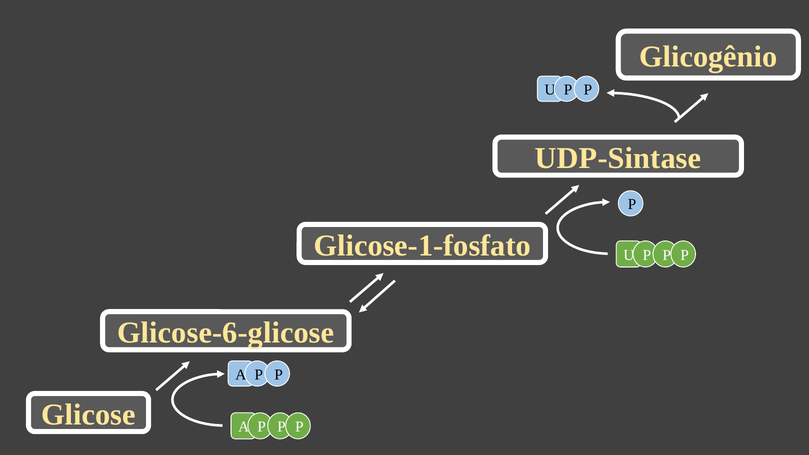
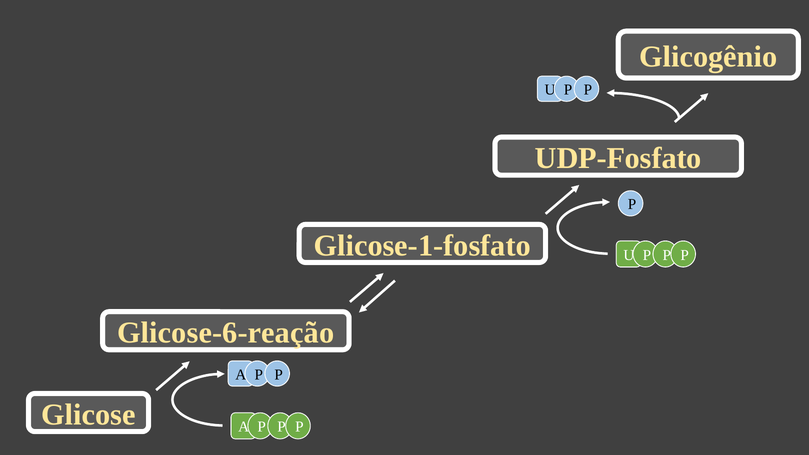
UDP-Sintase: UDP-Sintase -> UDP-Fosfato
Glicose-6-glicose: Glicose-6-glicose -> Glicose-6-reação
